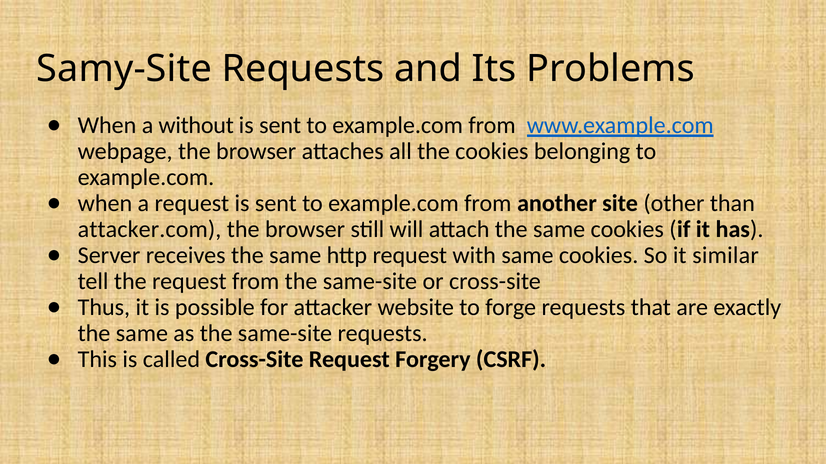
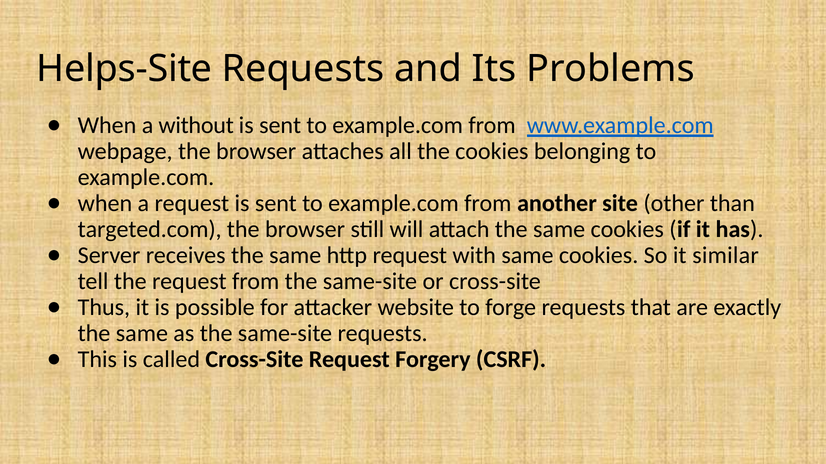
Samy-Site: Samy-Site -> Helps-Site
attacker.com: attacker.com -> targeted.com
